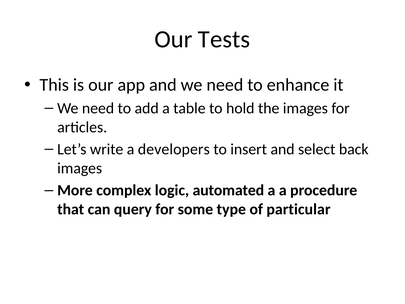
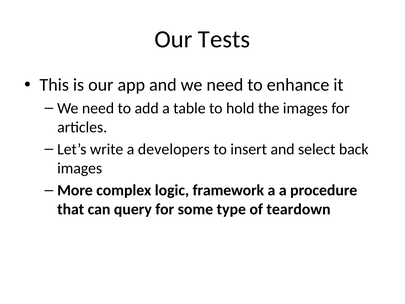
automated: automated -> framework
particular: particular -> teardown
